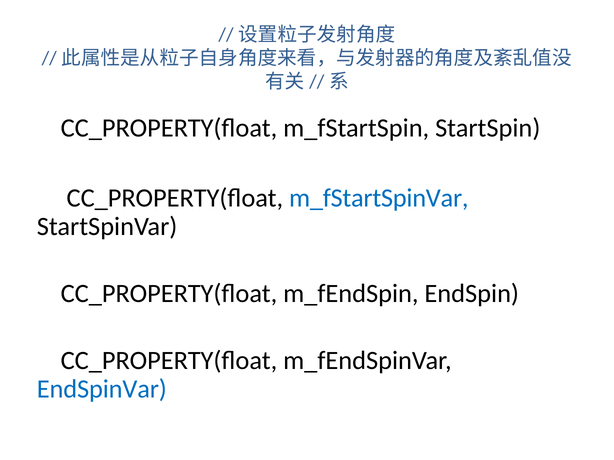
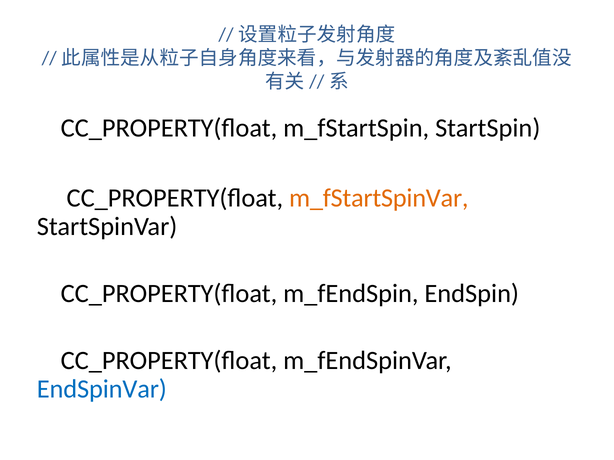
m_fStartSpinVar colour: blue -> orange
